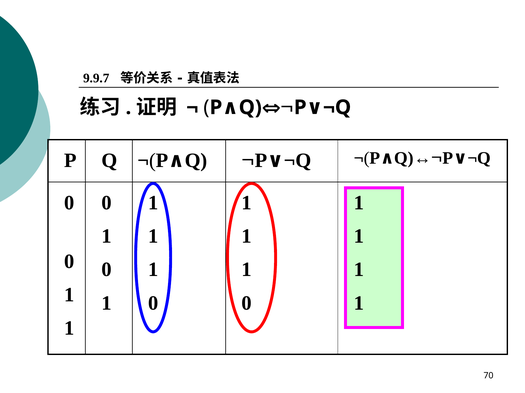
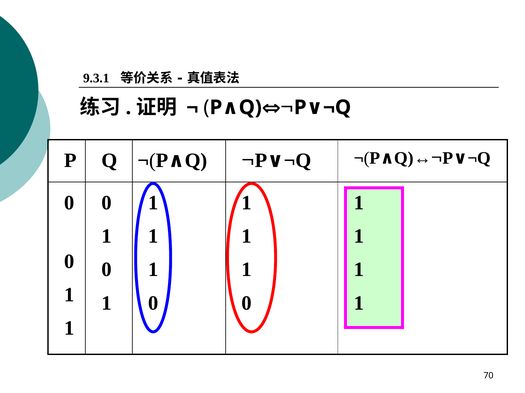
9.9.7: 9.9.7 -> 9.3.1
